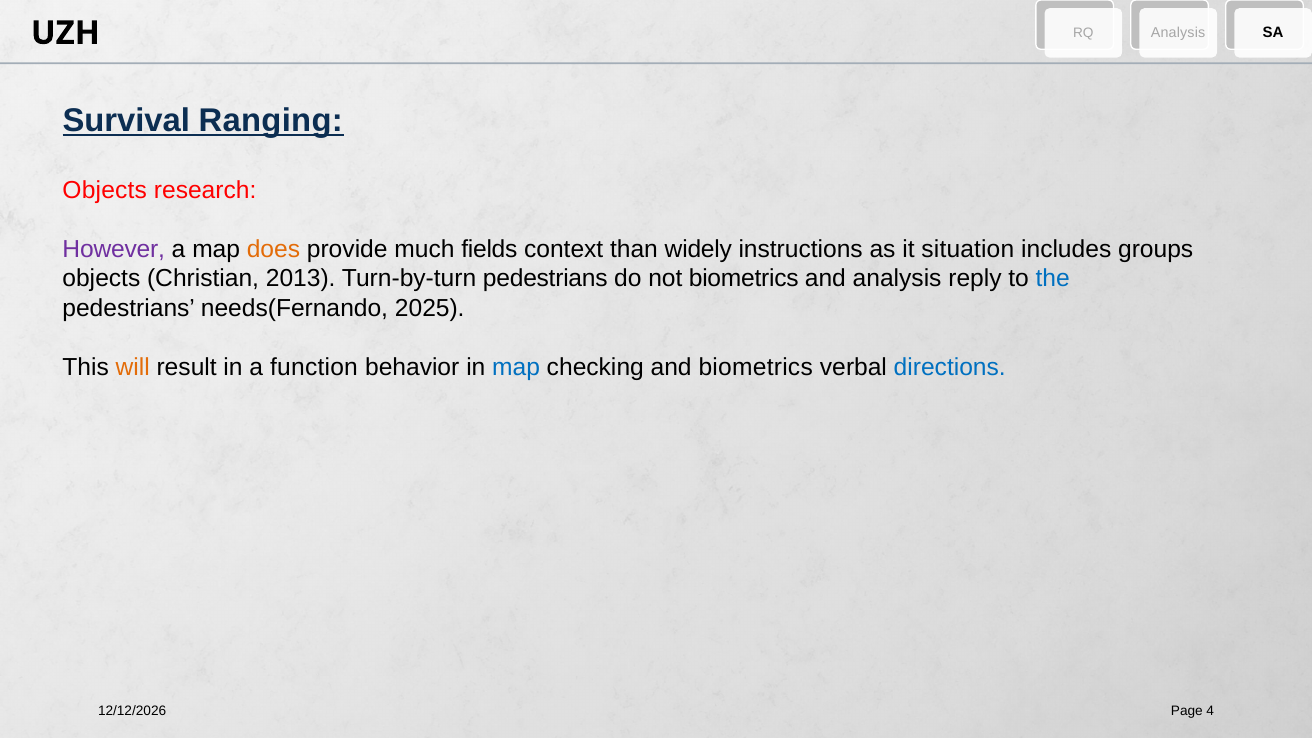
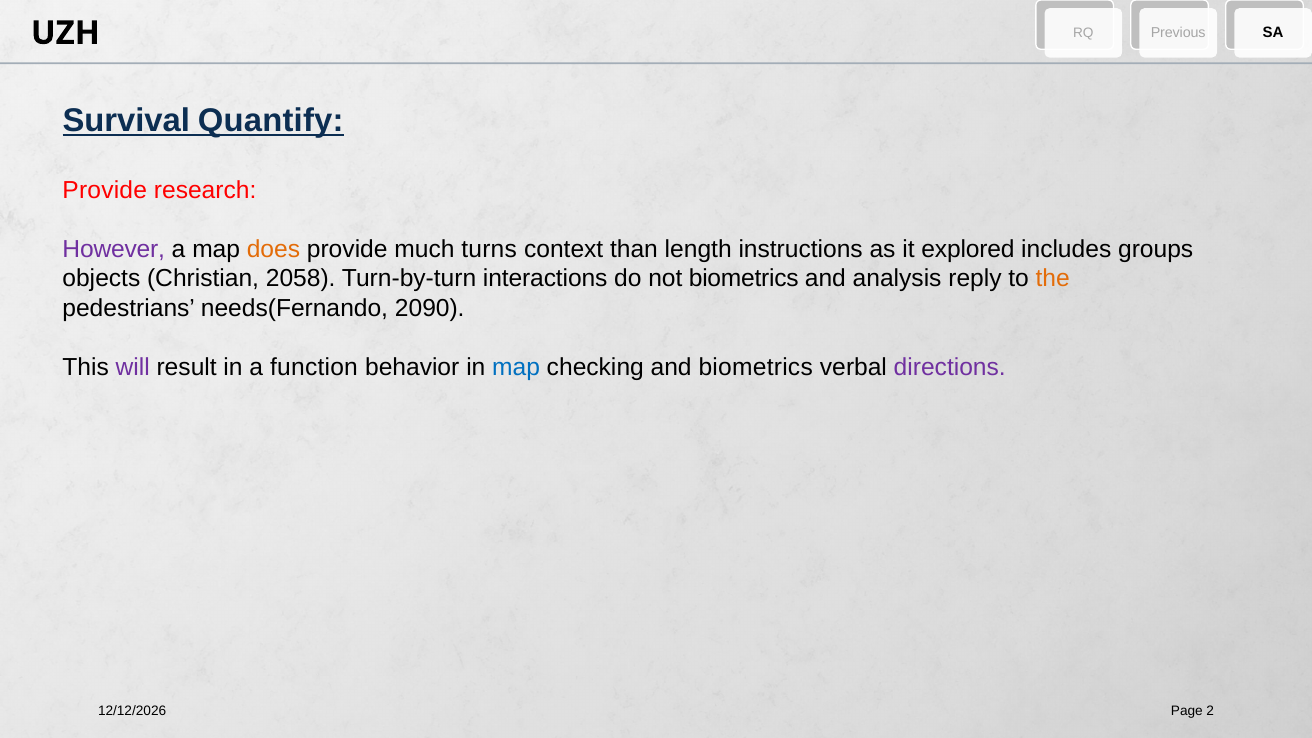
RQ Analysis: Analysis -> Previous
Ranging: Ranging -> Quantify
Objects at (105, 190): Objects -> Provide
fields: fields -> turns
widely: widely -> length
situation: situation -> explored
2013: 2013 -> 2058
Turn-by-turn pedestrians: pedestrians -> interactions
the colour: blue -> orange
2025: 2025 -> 2090
will colour: orange -> purple
directions colour: blue -> purple
4: 4 -> 2
